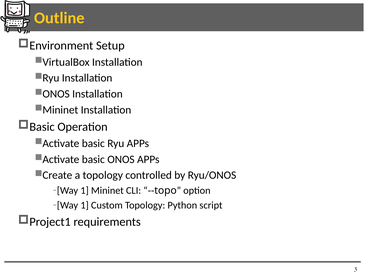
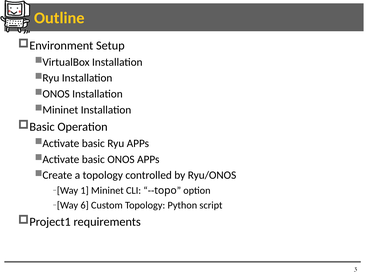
1 at (85, 205): 1 -> 6
